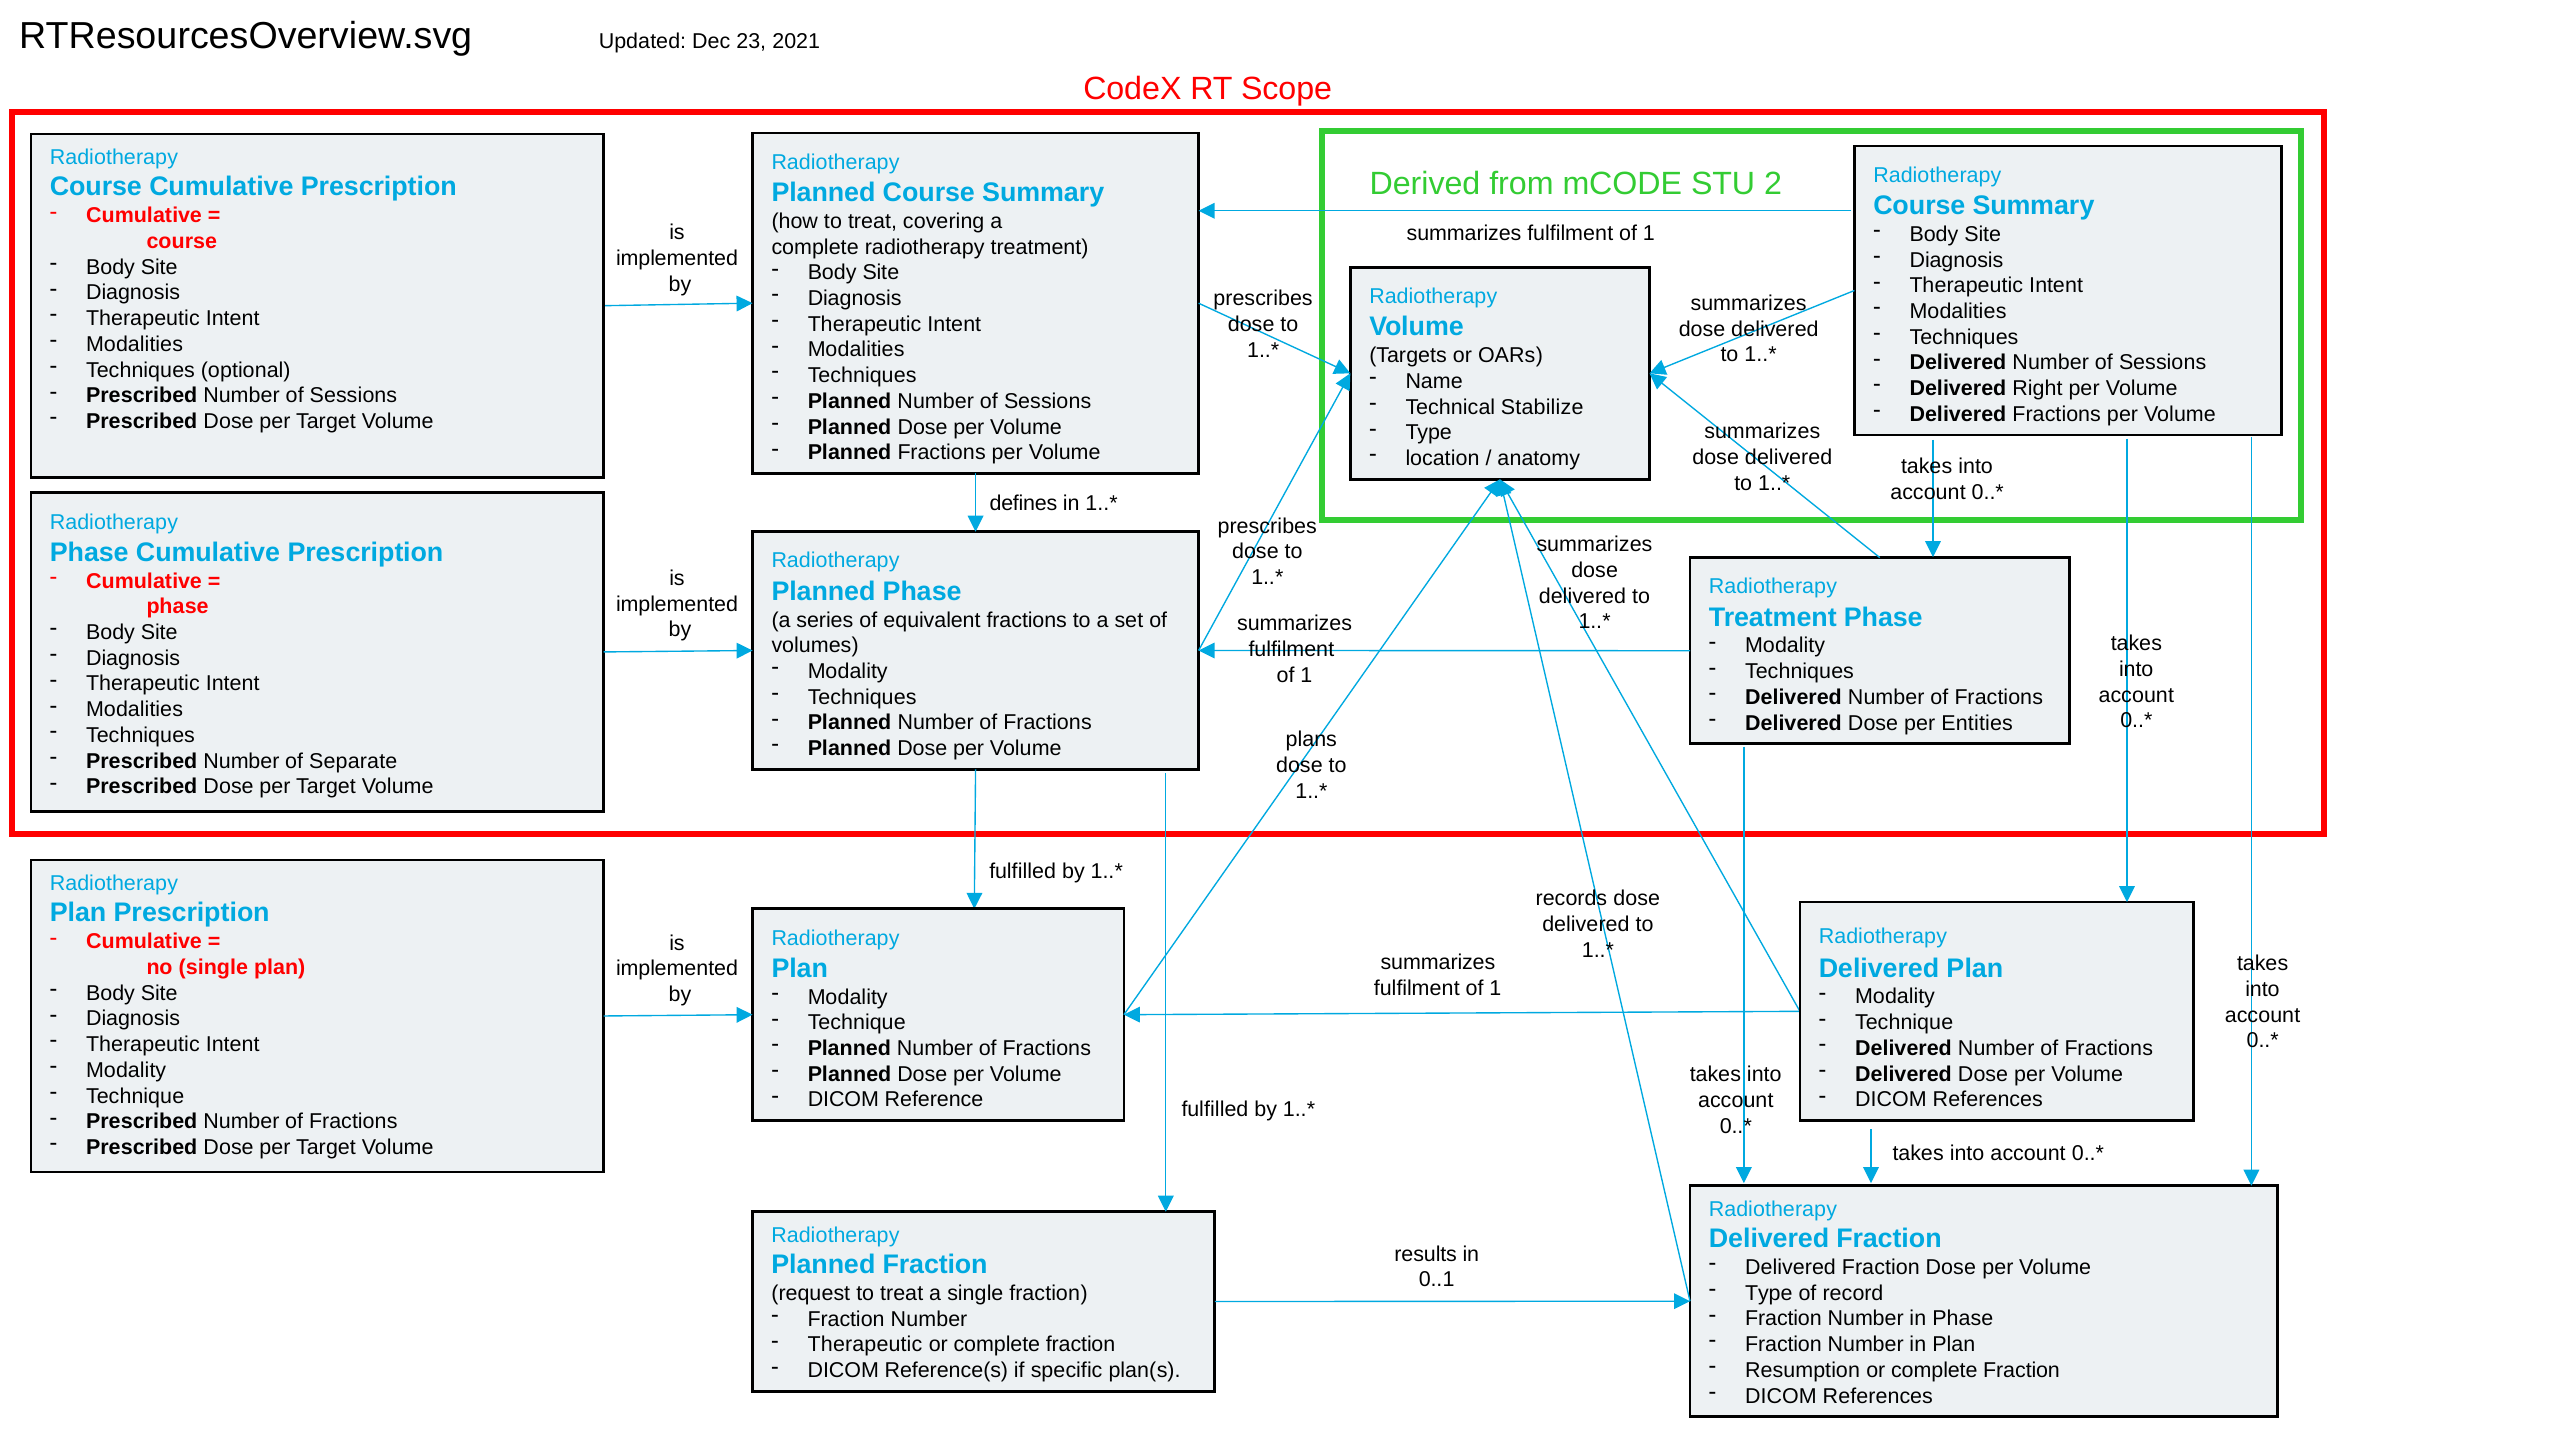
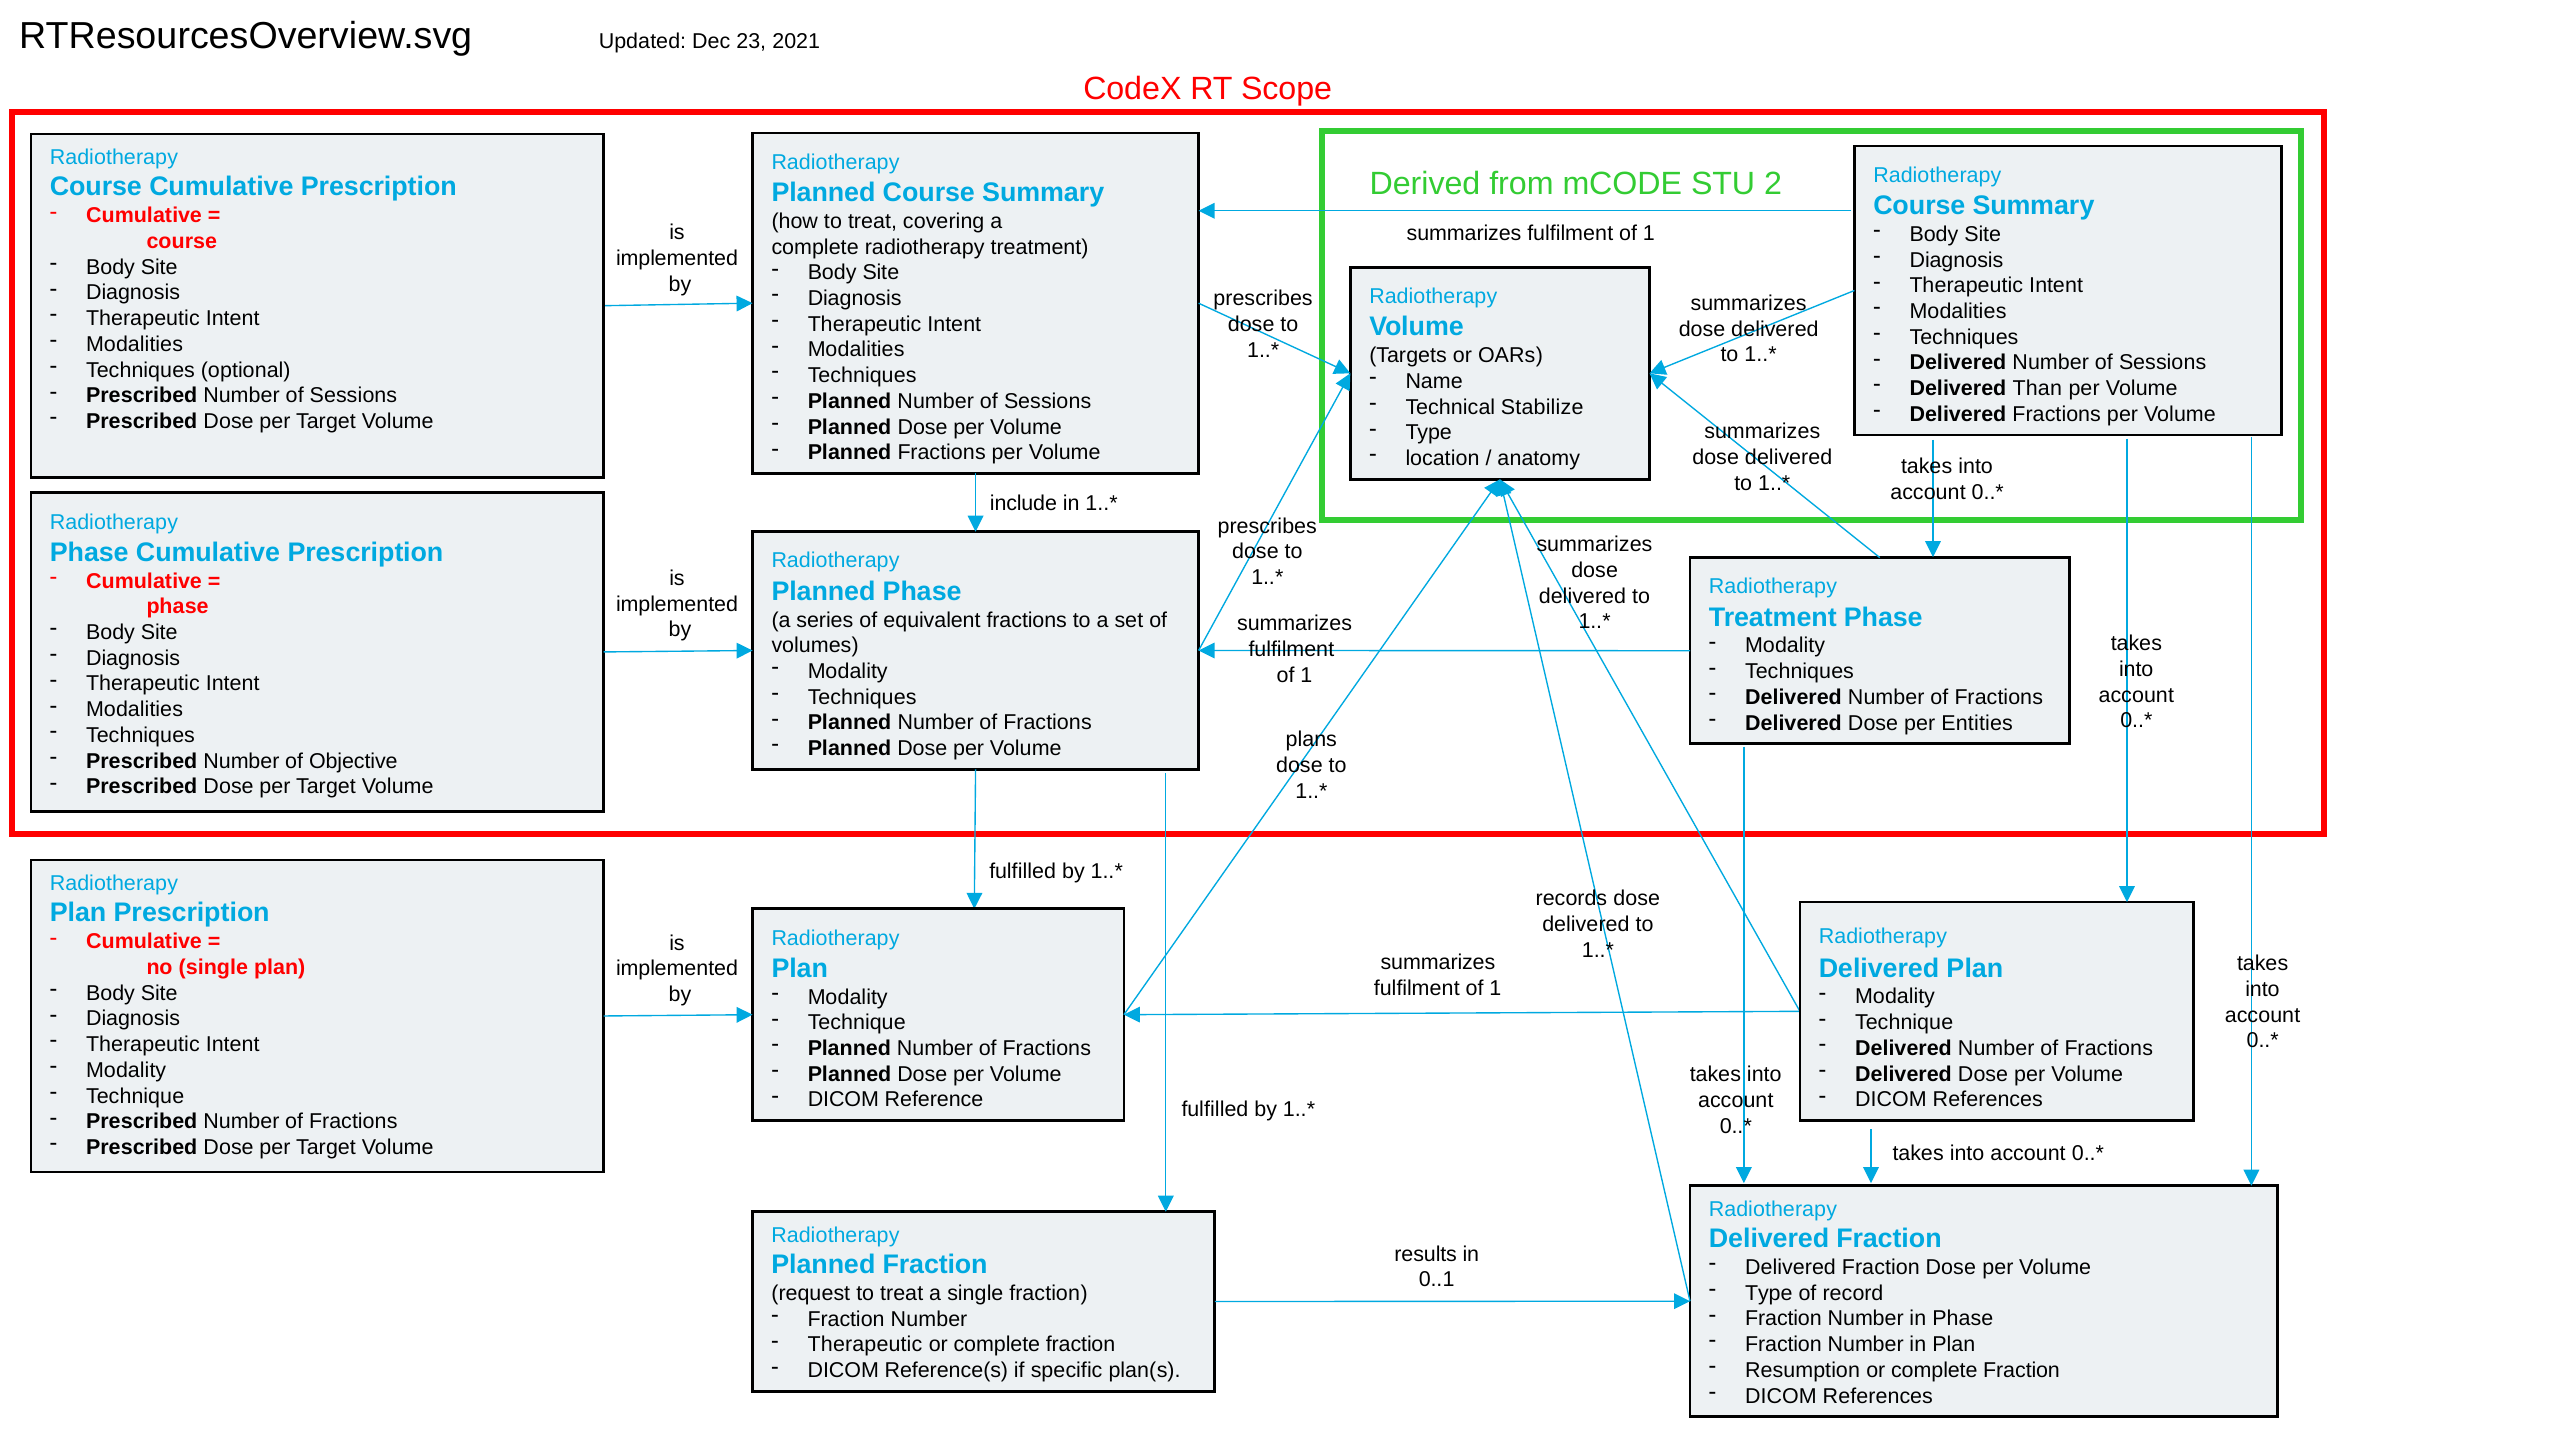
Right: Right -> Than
defines: defines -> include
Separate: Separate -> Objective
